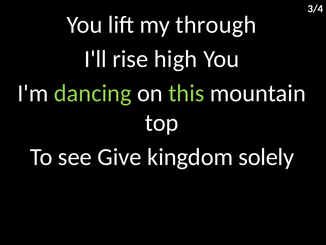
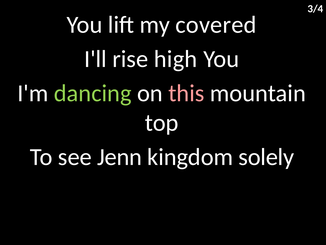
through: through -> covered
this colour: light green -> pink
Give: Give -> Jenn
